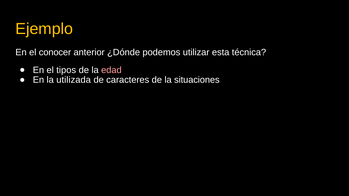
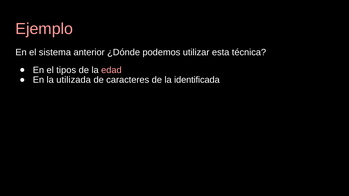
Ejemplo colour: yellow -> pink
conocer: conocer -> sistema
situaciones: situaciones -> identificada
